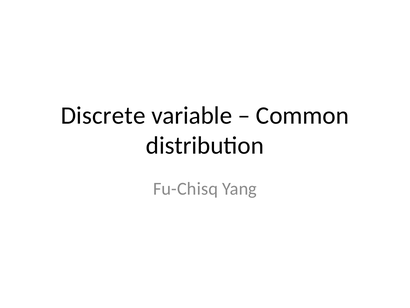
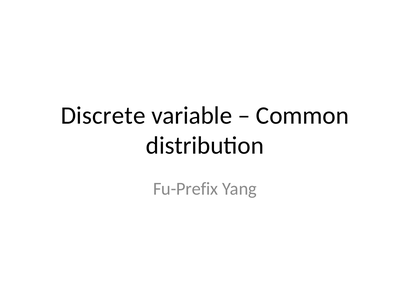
Fu-Chisq: Fu-Chisq -> Fu-Prefix
